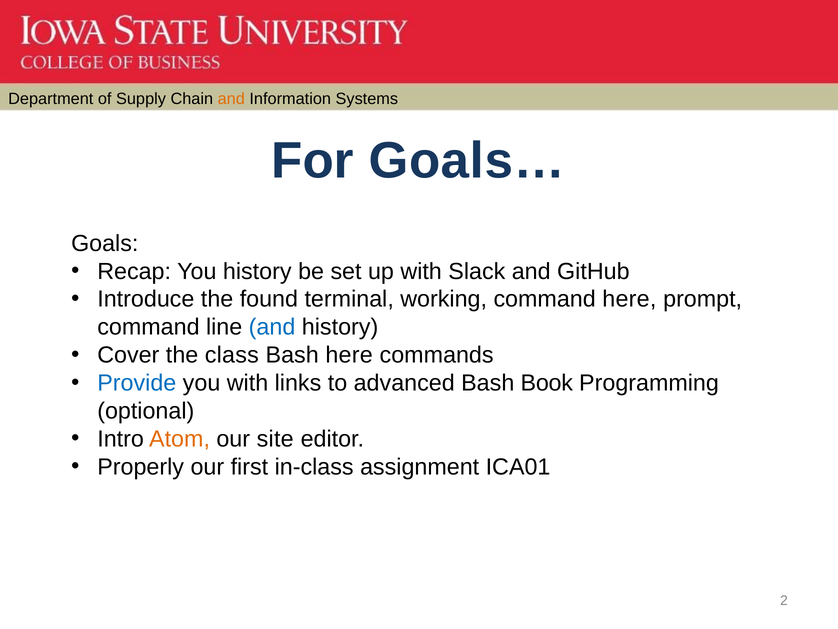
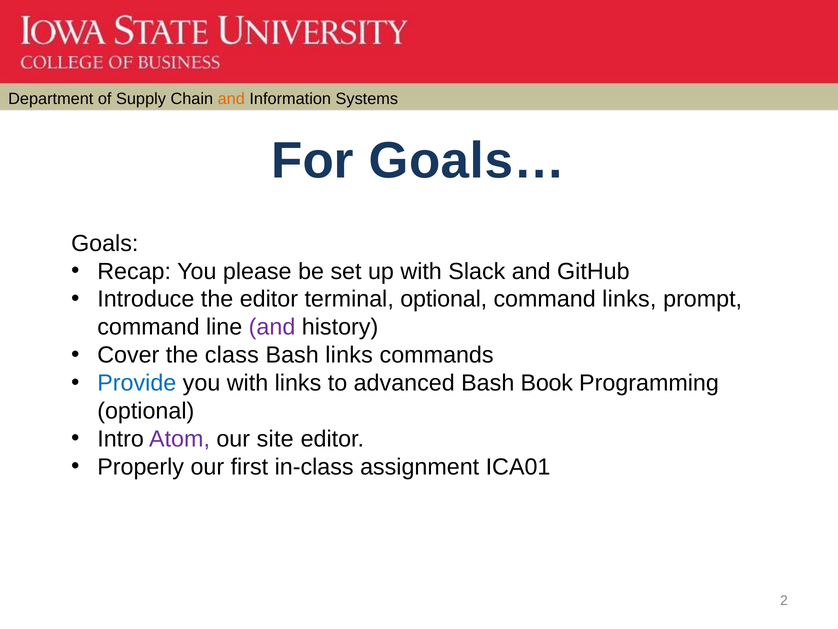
You history: history -> please
the found: found -> editor
terminal working: working -> optional
command here: here -> links
and at (272, 327) colour: blue -> purple
Bash here: here -> links
Atom colour: orange -> purple
